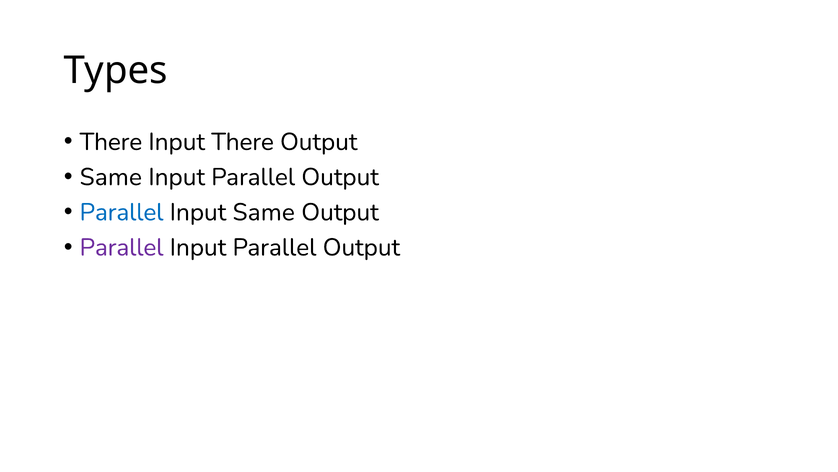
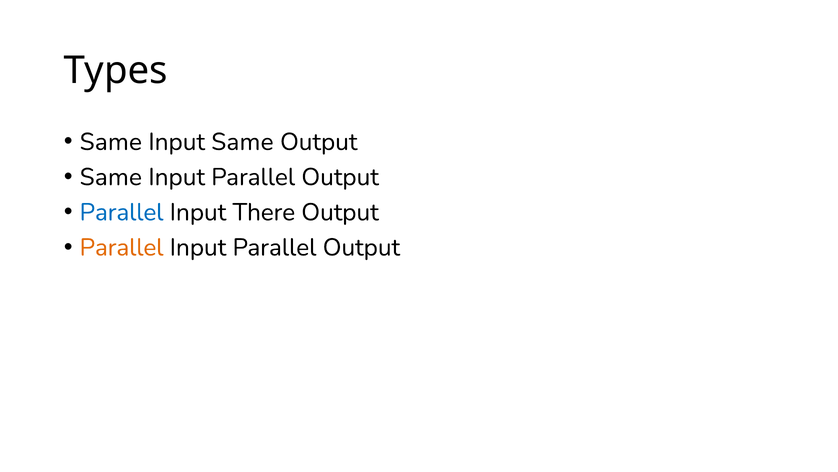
There at (111, 142): There -> Same
Input There: There -> Same
Input Same: Same -> There
Parallel at (122, 247) colour: purple -> orange
